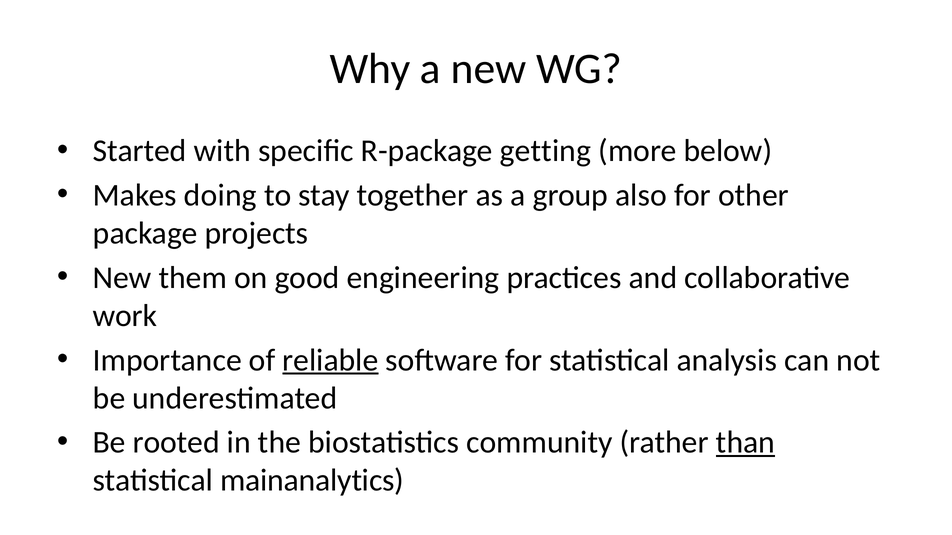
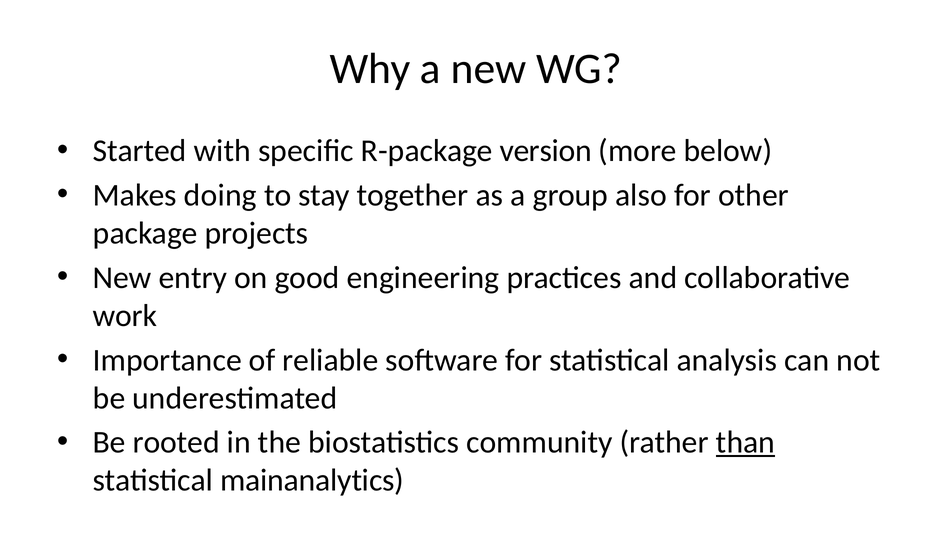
getting: getting -> version
them: them -> entry
reliable underline: present -> none
